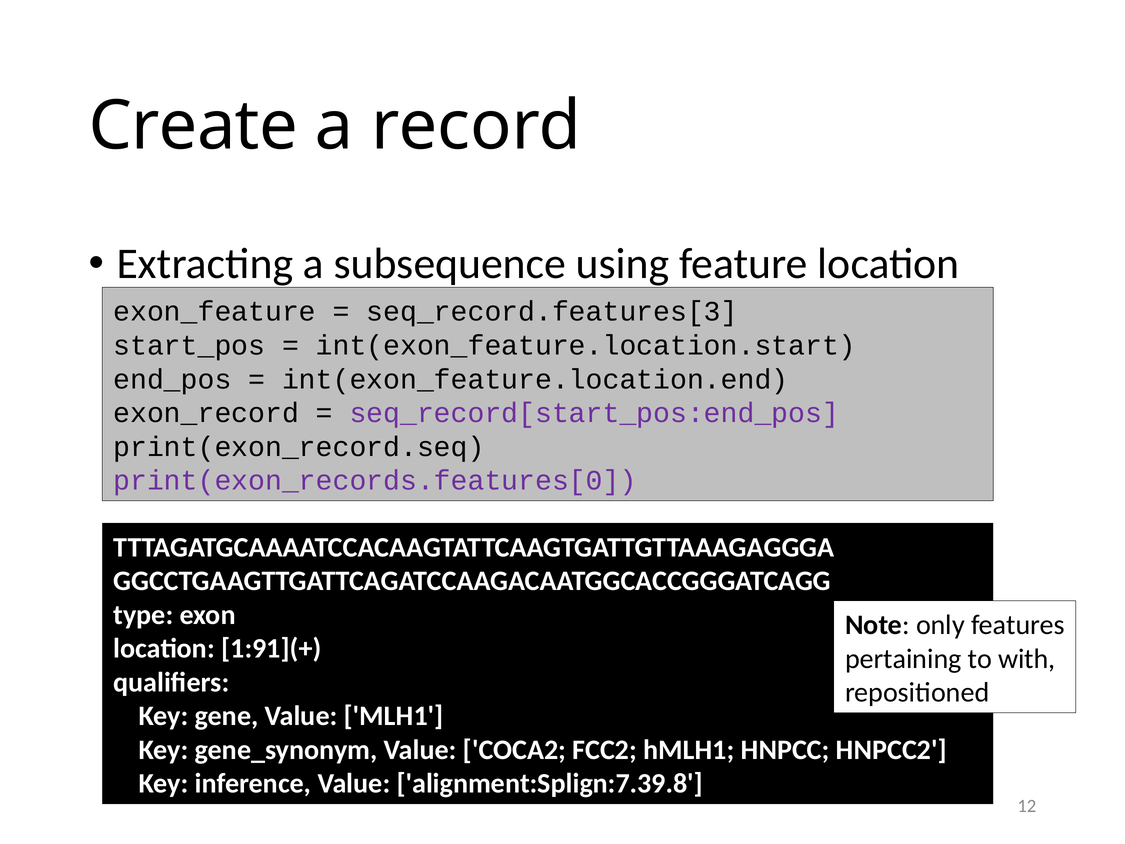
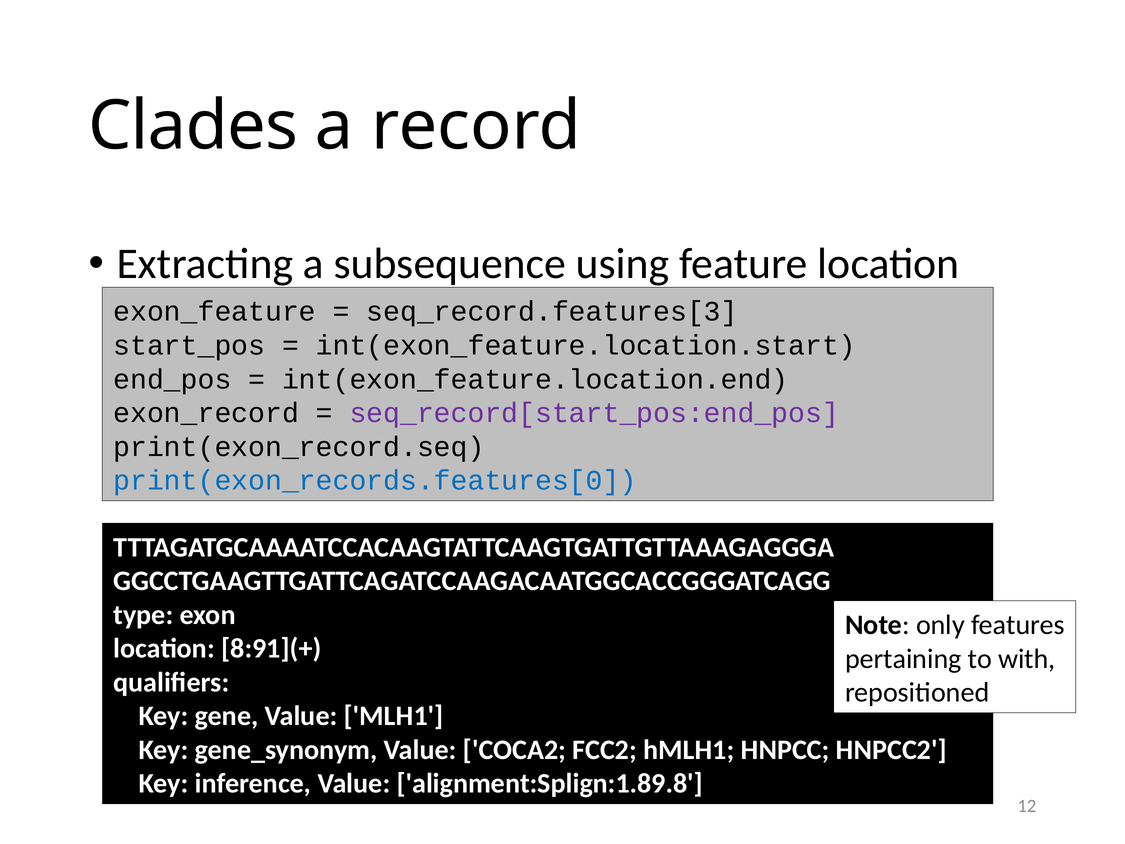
Create: Create -> Clades
print(exon_records.features[0 colour: purple -> blue
1:91](+: 1:91](+ -> 8:91](+
alignment:Splign:7.39.8: alignment:Splign:7.39.8 -> alignment:Splign:1.89.8
